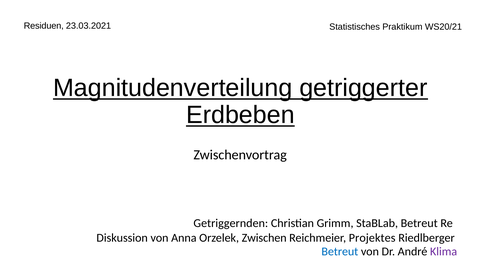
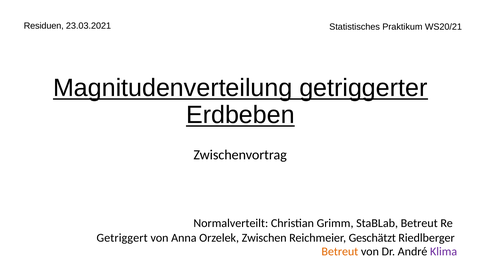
Getriggernden: Getriggernden -> Normalverteilt
Diskussion: Diskussion -> Getriggert
Projektes: Projektes -> Geschätzt
Betreut at (340, 252) colour: blue -> orange
